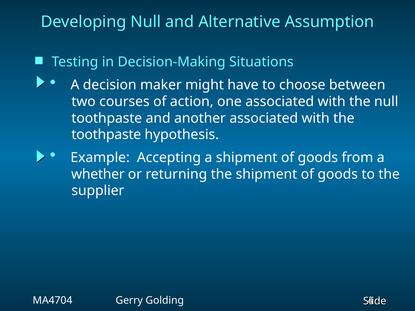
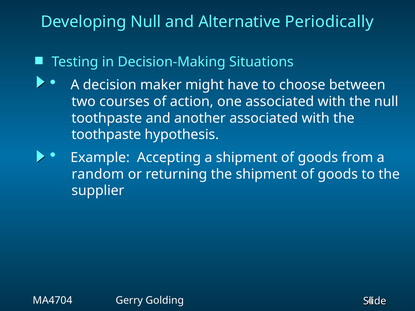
Assumption: Assumption -> Periodically
whether: whether -> random
